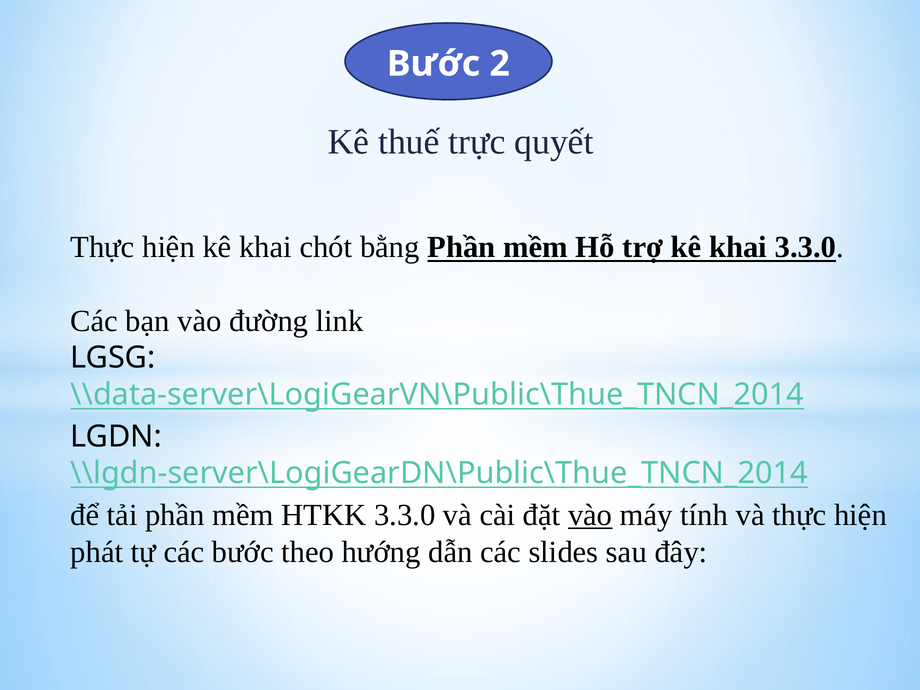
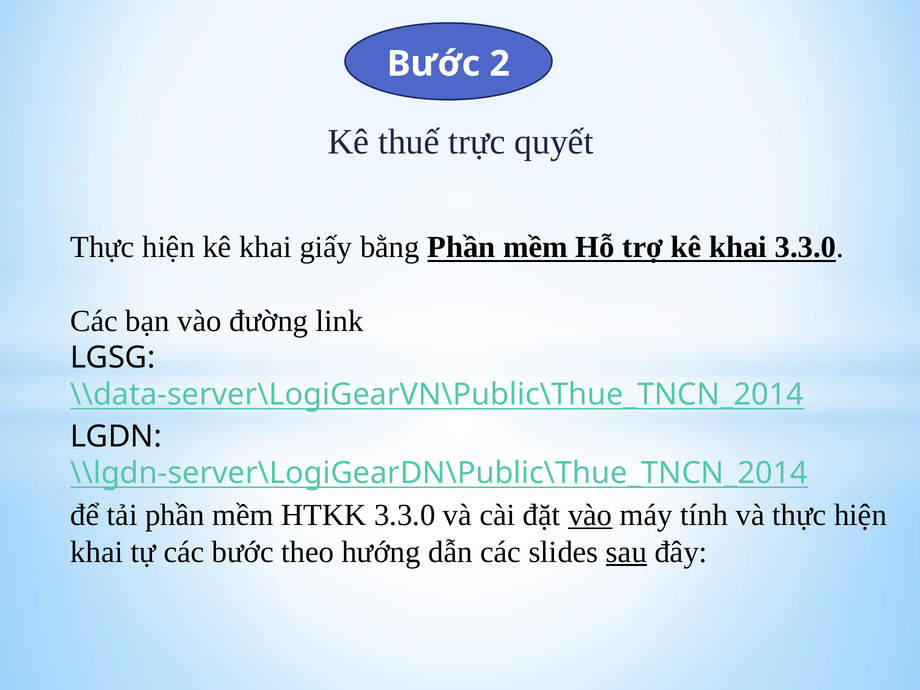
chót: chót -> giấy
phát at (97, 552): phát -> khai
sau underline: none -> present
